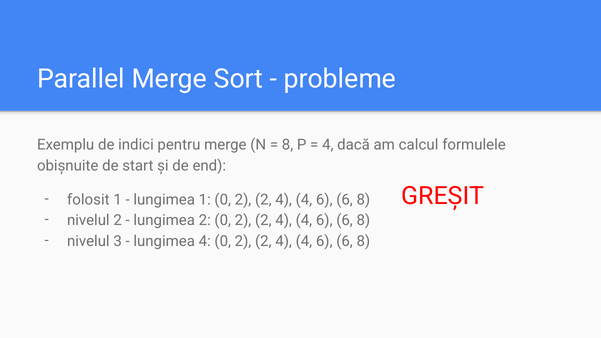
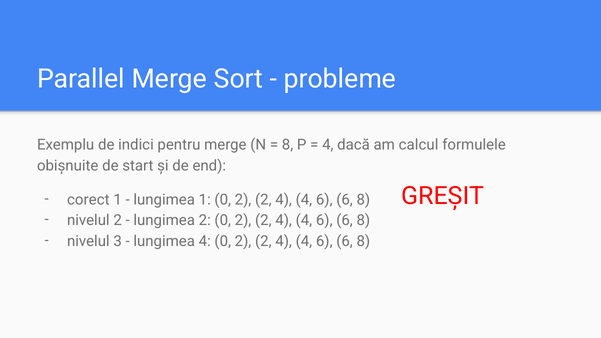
folosit: folosit -> corect
